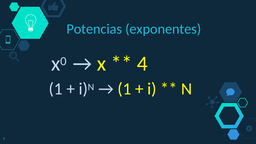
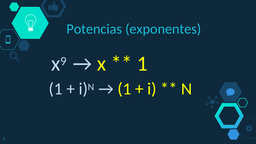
0: 0 -> 9
4 at (142, 64): 4 -> 1
